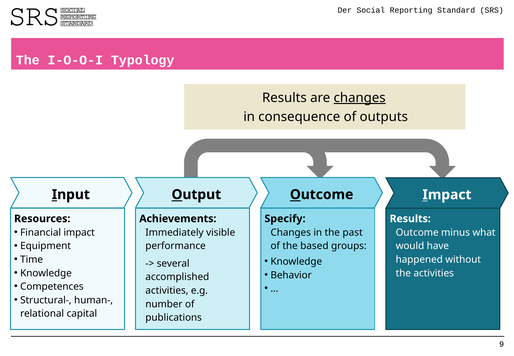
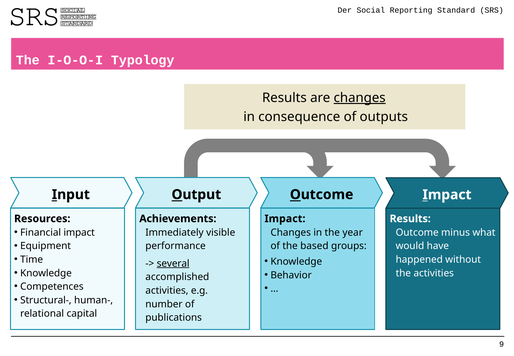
Specify at (285, 219): Specify -> Impact
past: past -> year
several underline: none -> present
